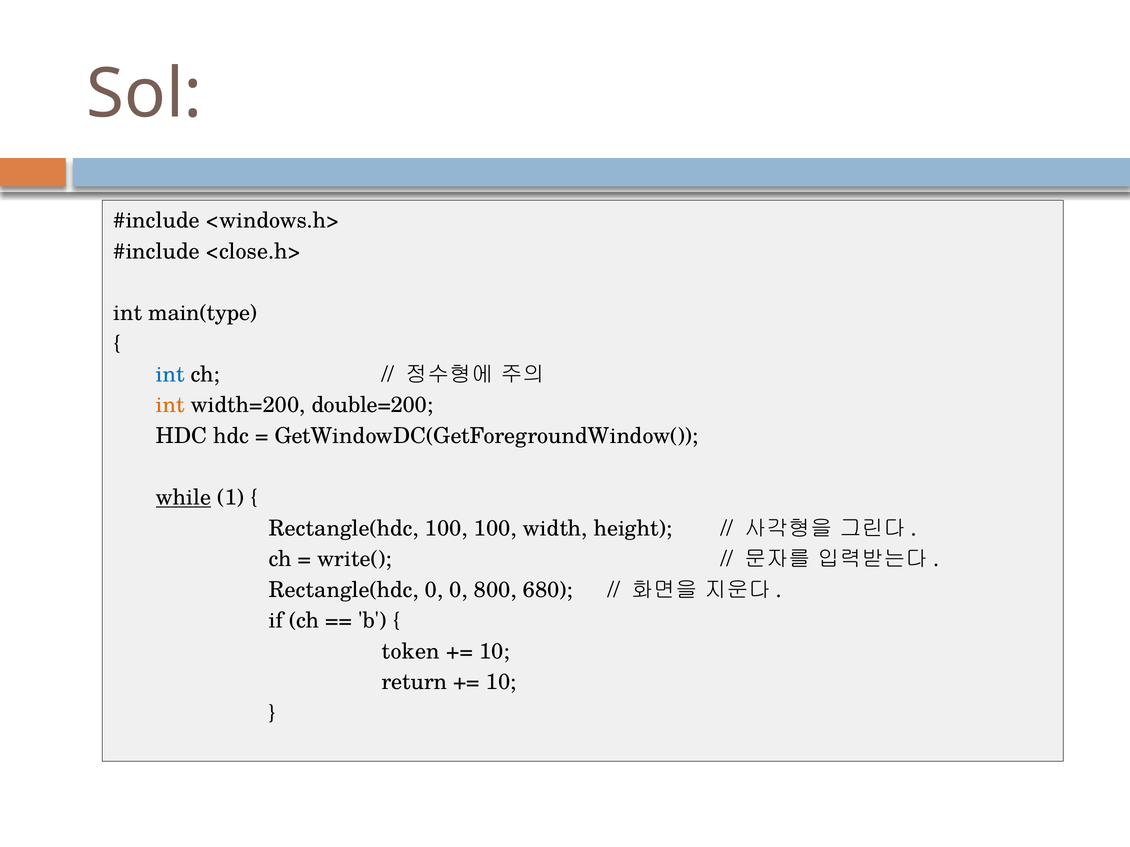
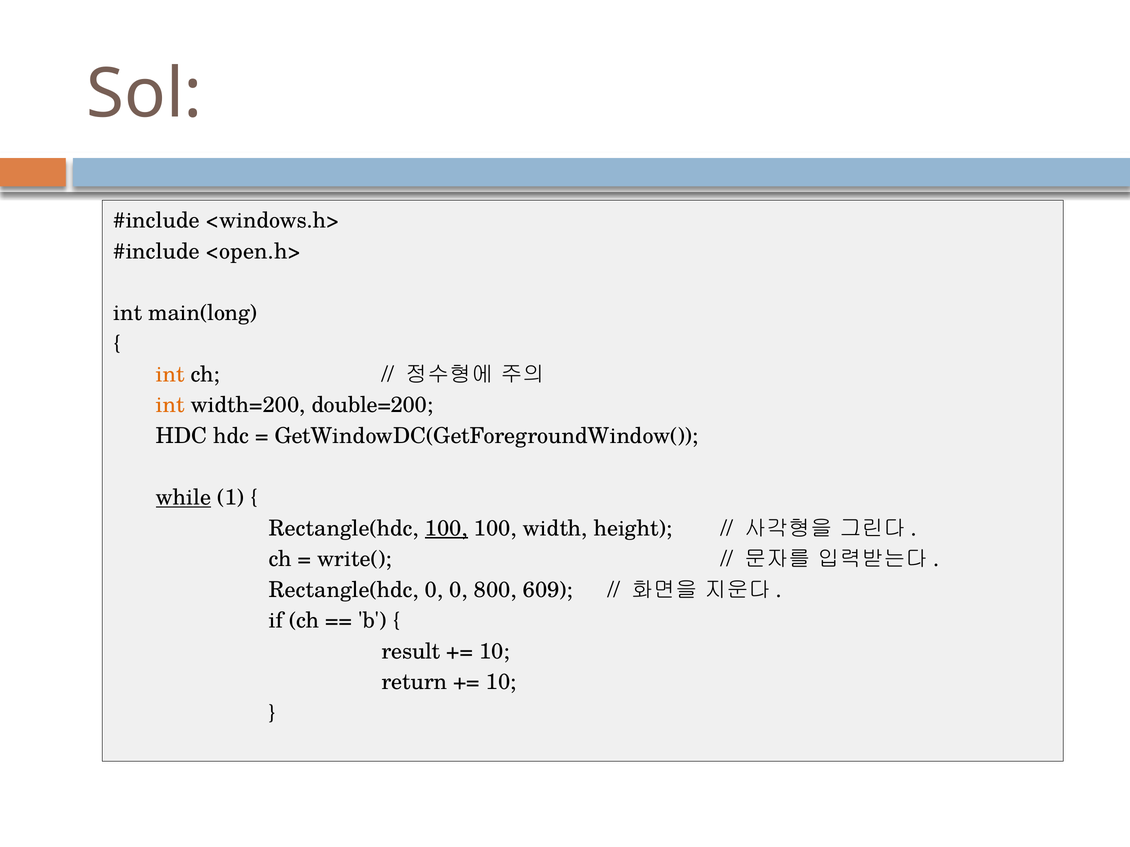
<close.h>: <close.h> -> <open.h>
main(type: main(type -> main(long
int at (170, 375) colour: blue -> orange
100 at (446, 529) underline: none -> present
680: 680 -> 609
token: token -> result
